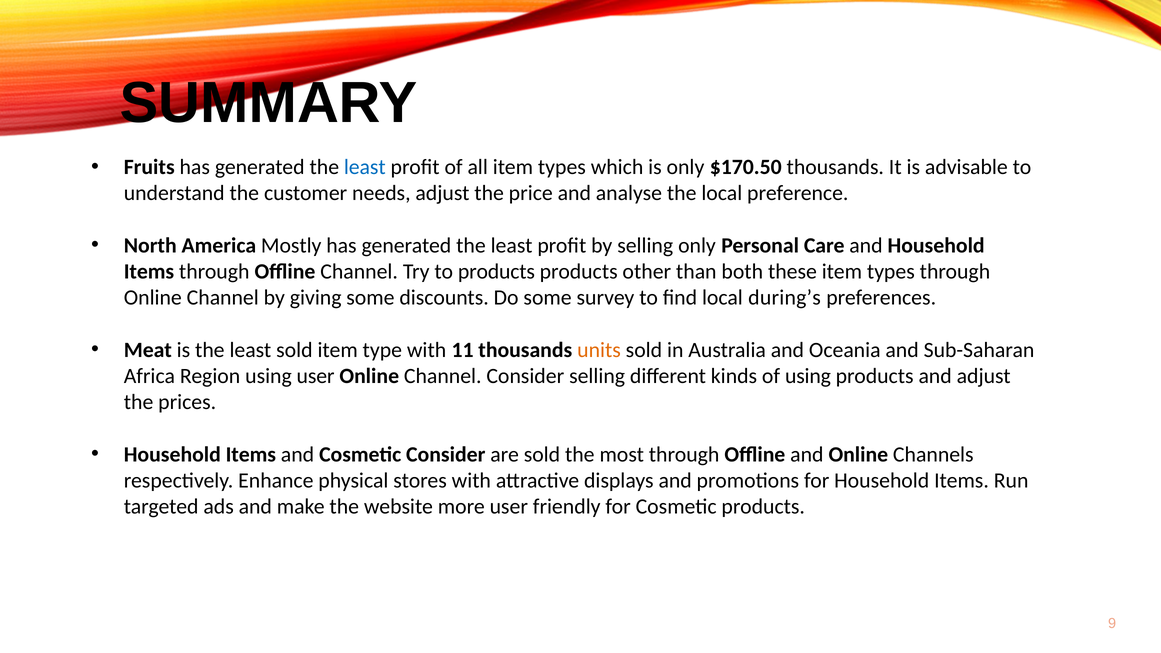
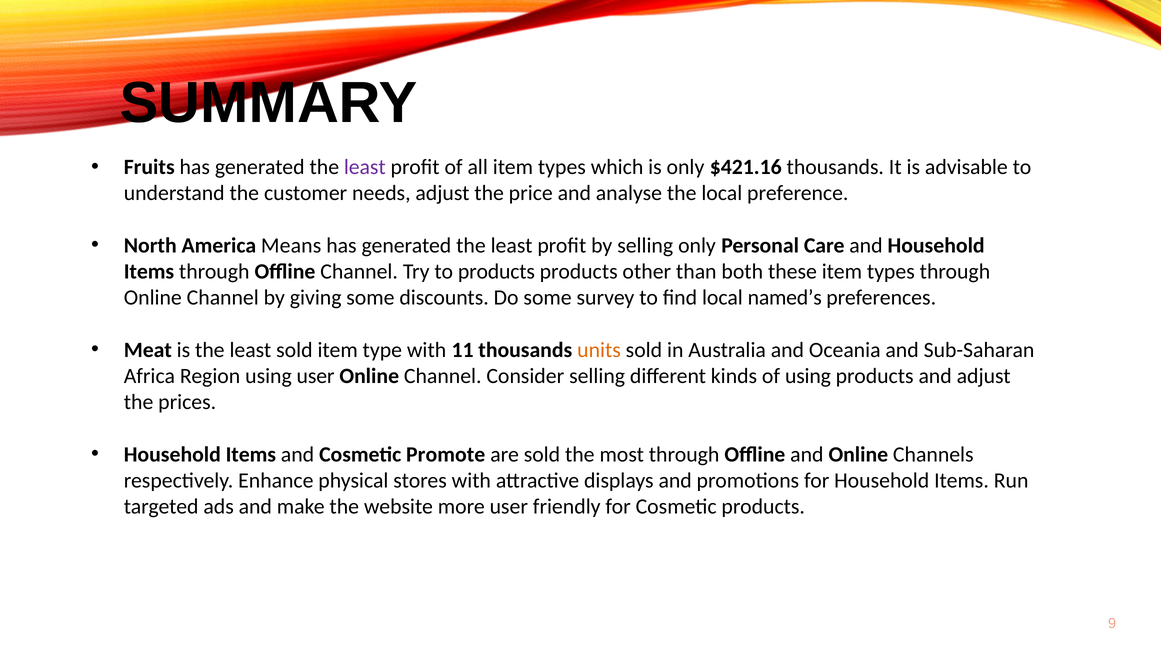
least at (365, 167) colour: blue -> purple
$170.50: $170.50 -> $421.16
Mostly: Mostly -> Means
during’s: during’s -> named’s
Cosmetic Consider: Consider -> Promote
